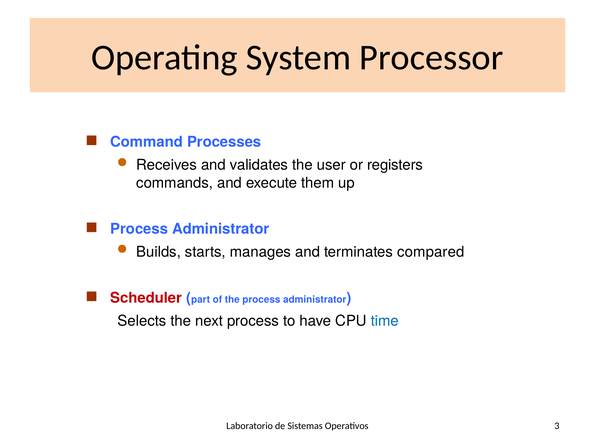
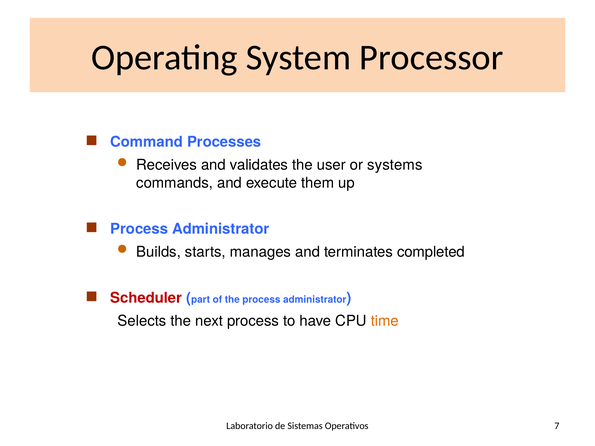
registers: registers -> systems
compared: compared -> completed
time colour: blue -> orange
3: 3 -> 7
